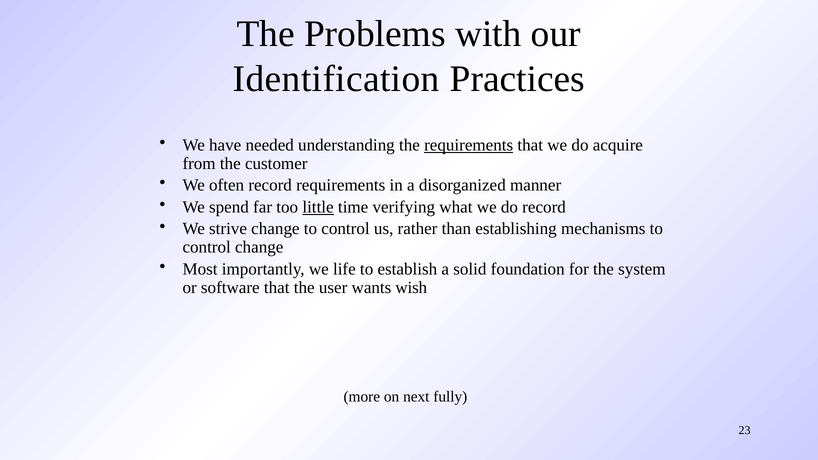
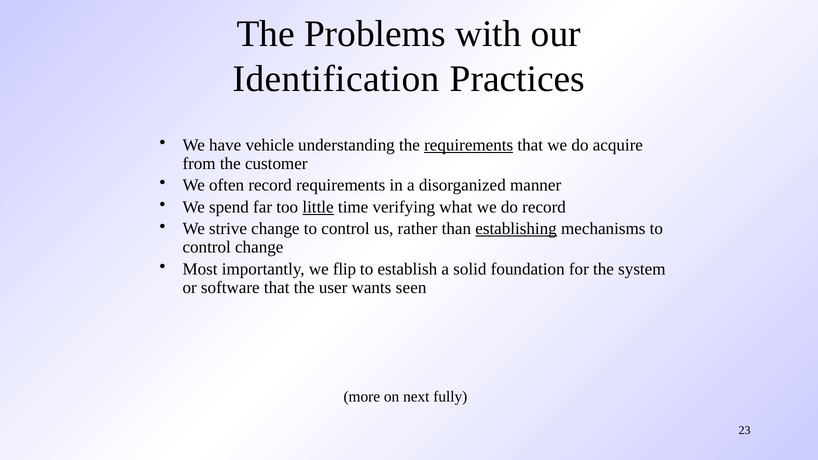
needed: needed -> vehicle
establishing underline: none -> present
life: life -> flip
wish: wish -> seen
